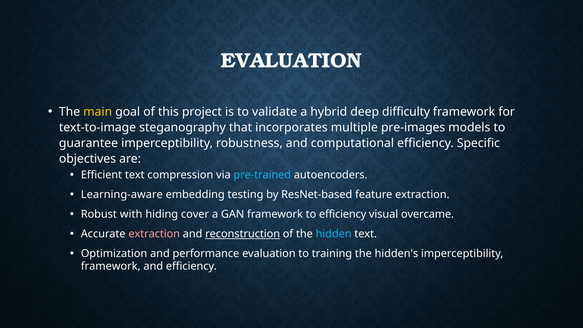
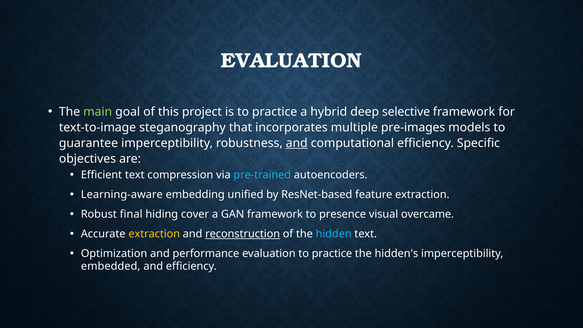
main colour: yellow -> light green
is to validate: validate -> practice
difficulty: difficulty -> selective
and at (297, 143) underline: none -> present
testing: testing -> unified
with: with -> final
to efficiency: efficiency -> presence
extraction at (154, 234) colour: pink -> yellow
evaluation to training: training -> practice
framework at (111, 266): framework -> embedded
